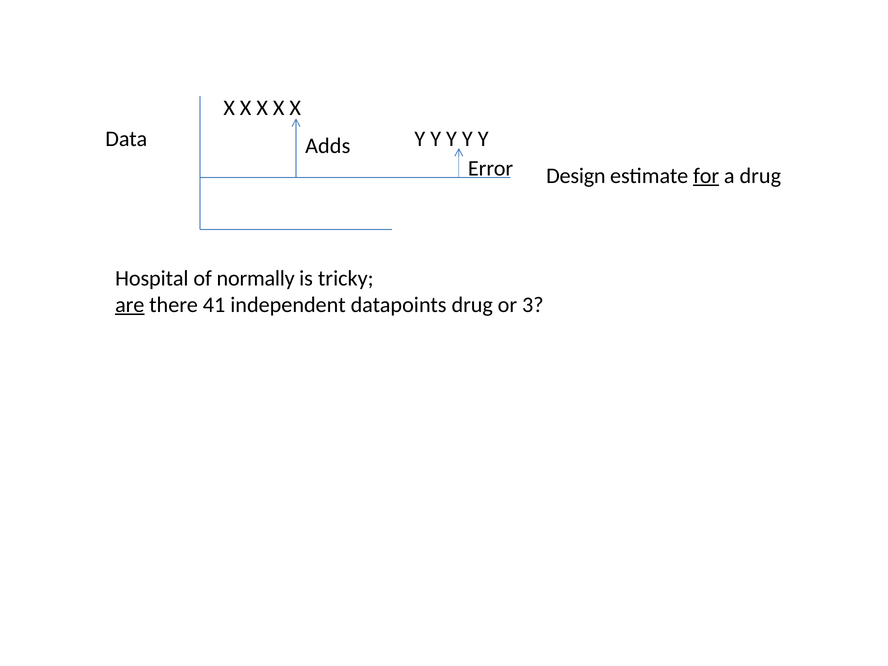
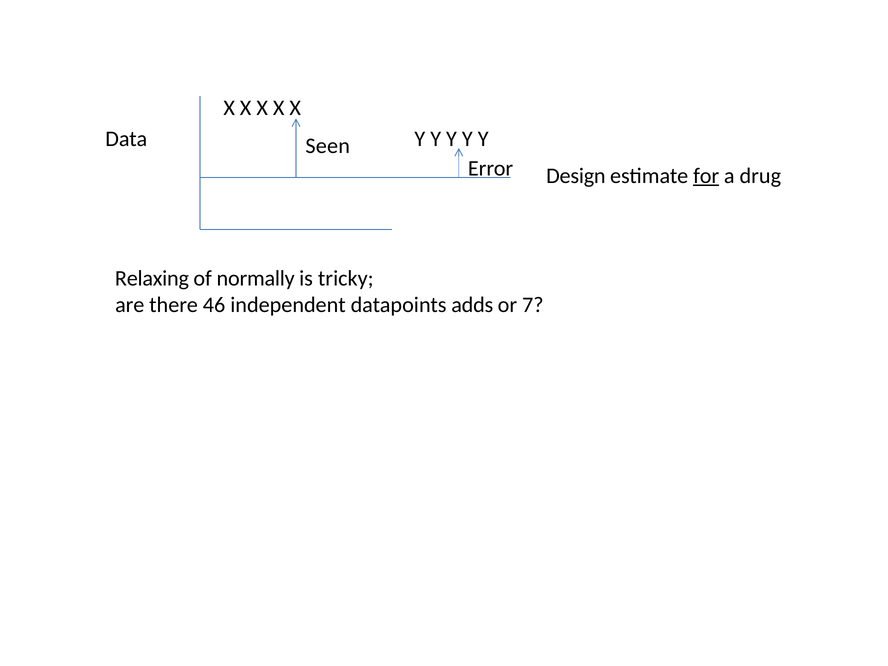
Adds: Adds -> Seen
Hospital: Hospital -> Relaxing
are underline: present -> none
41: 41 -> 46
datapoints drug: drug -> adds
3: 3 -> 7
